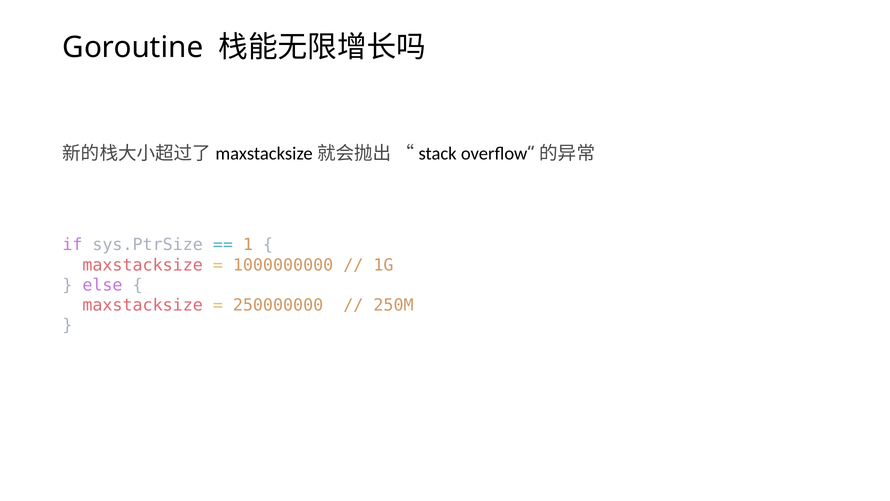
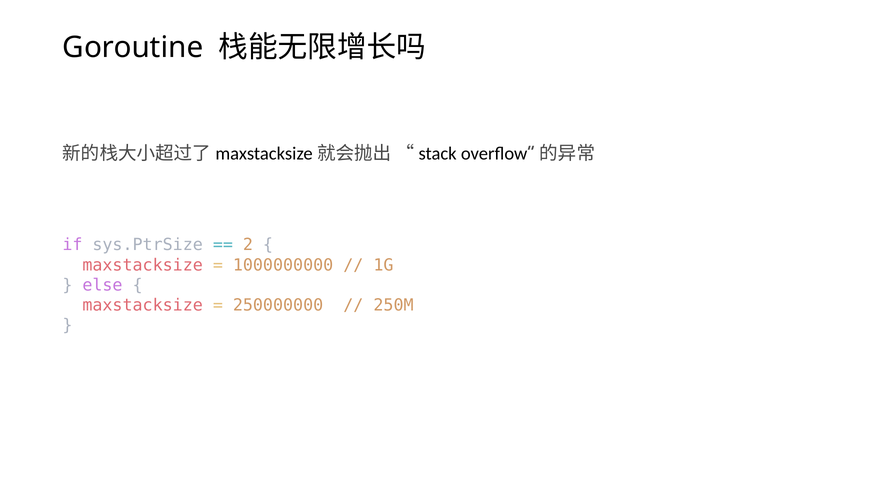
1: 1 -> 2
